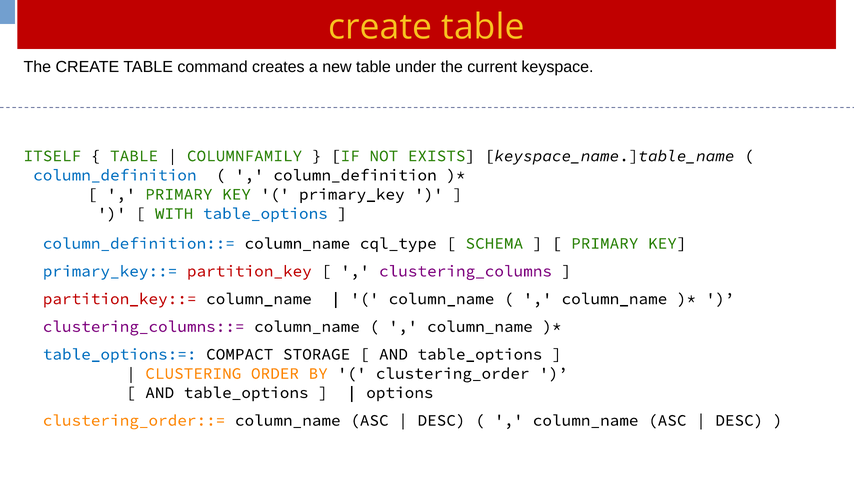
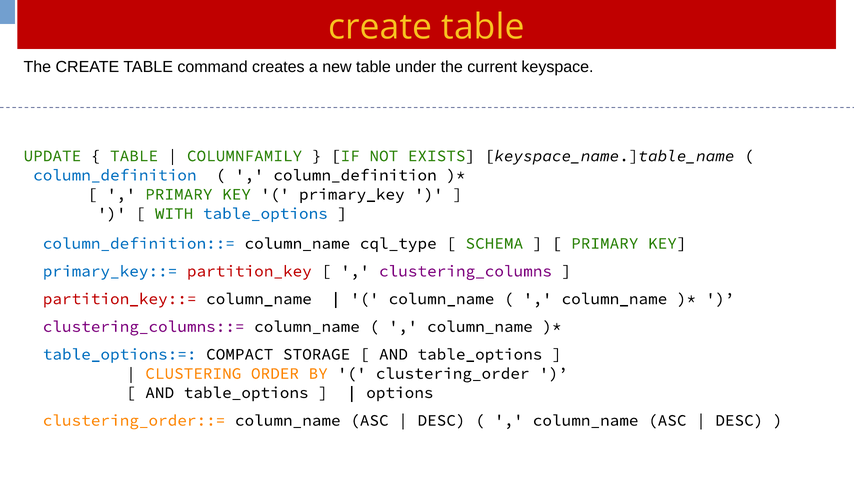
ITSELF: ITSELF -> UPDATE
